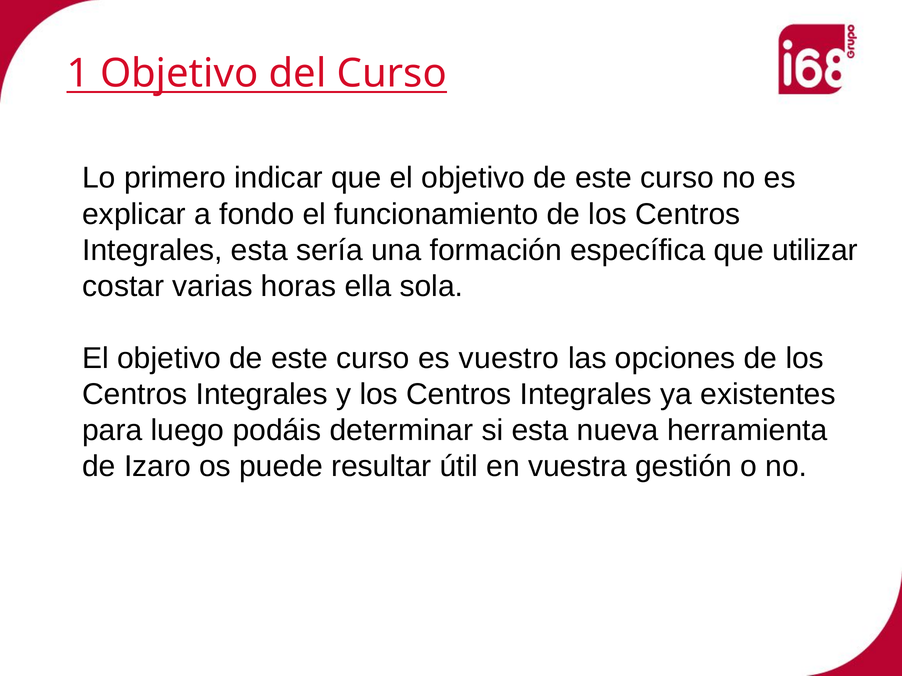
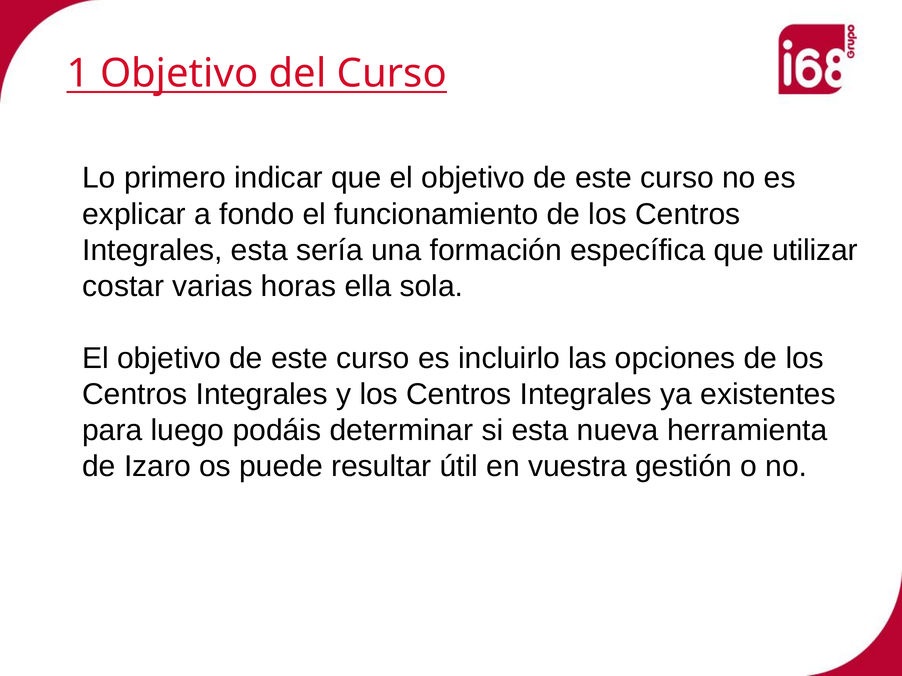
vuestro: vuestro -> incluirlo
